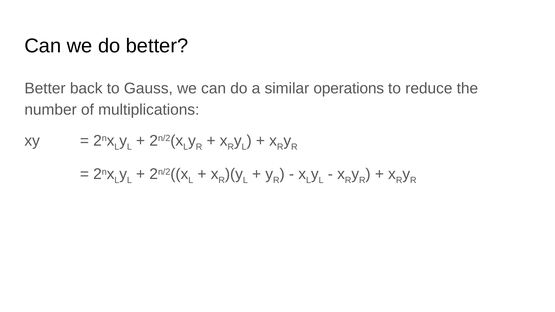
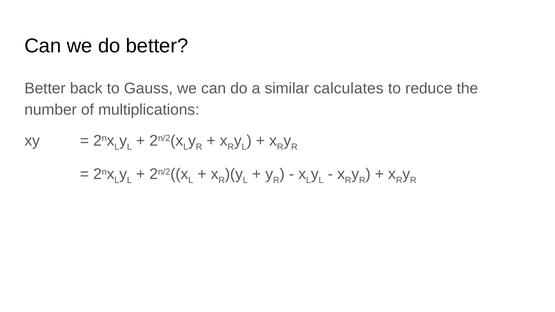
operations: operations -> calculates
